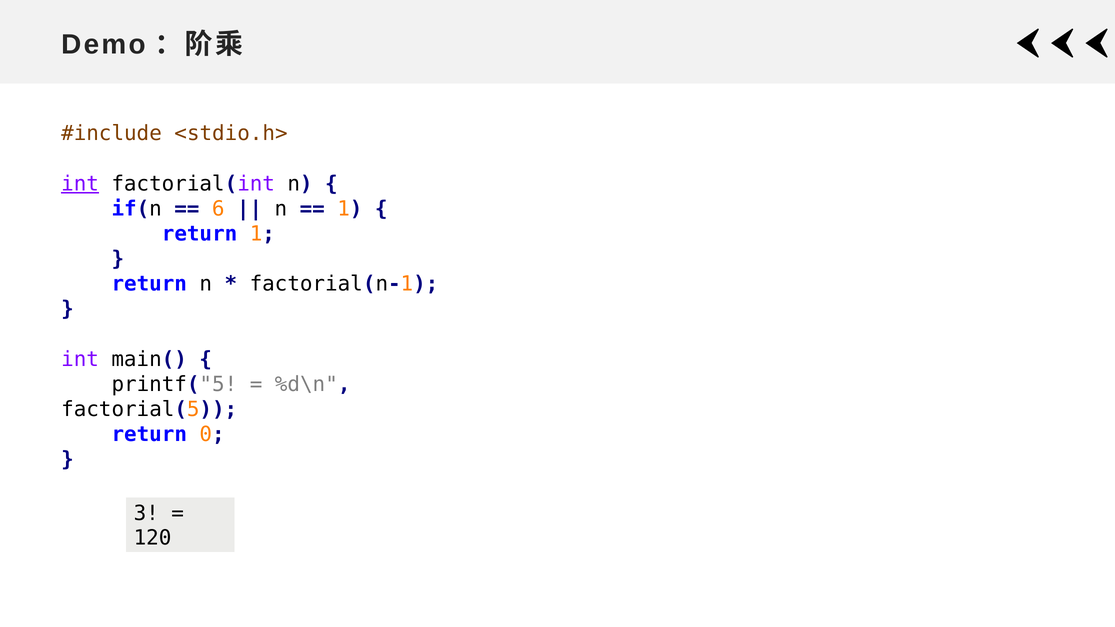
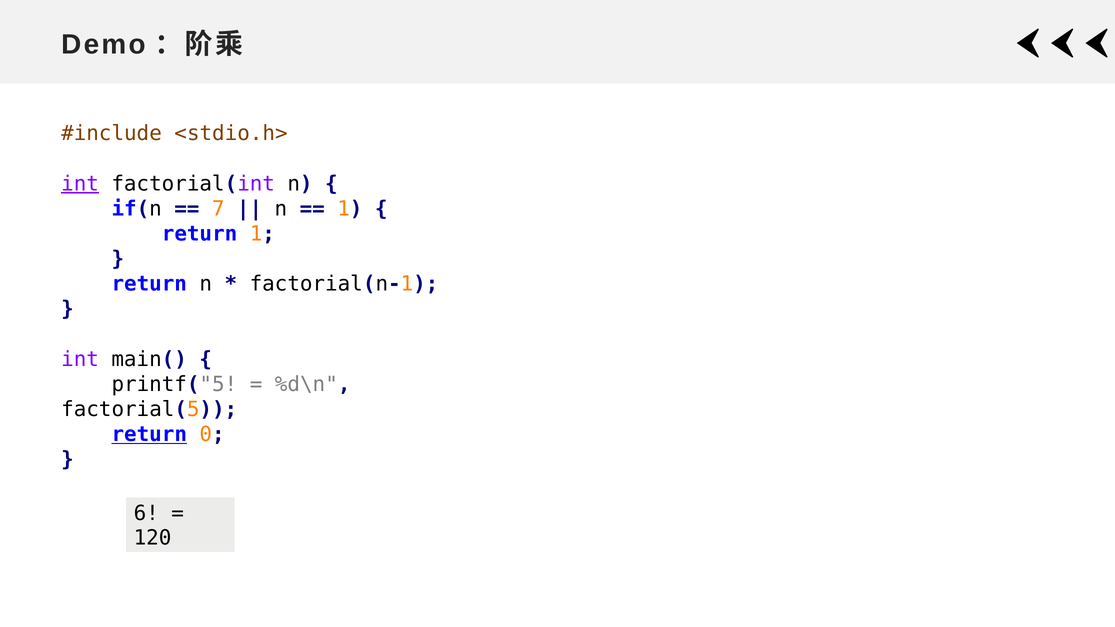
6: 6 -> 7
return at (149, 435) underline: none -> present
3: 3 -> 6
